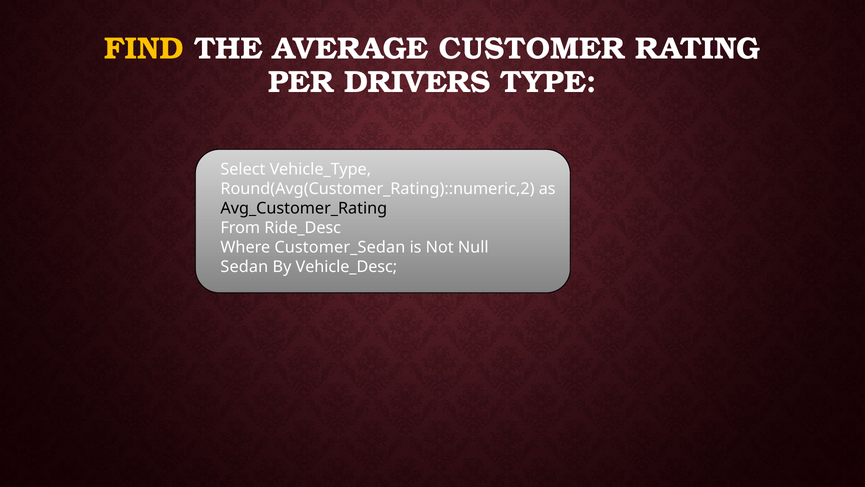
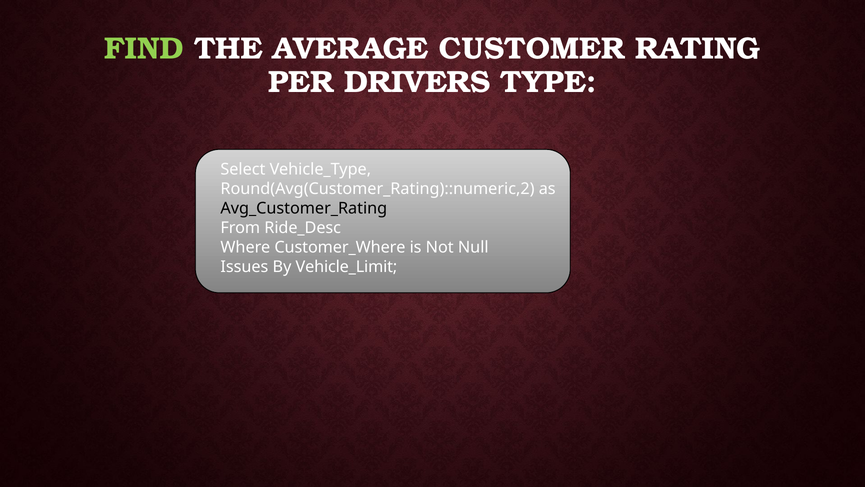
FIND colour: yellow -> light green
Customer_Sedan: Customer_Sedan -> Customer_Where
Sedan: Sedan -> Issues
Vehicle_Desc: Vehicle_Desc -> Vehicle_Limit
